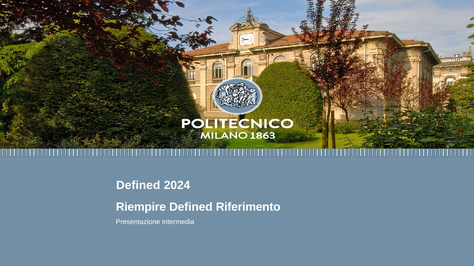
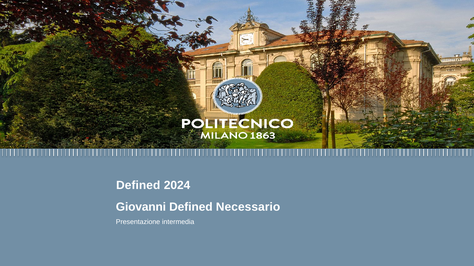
Riempire: Riempire -> Giovanni
Riferimento: Riferimento -> Necessario
